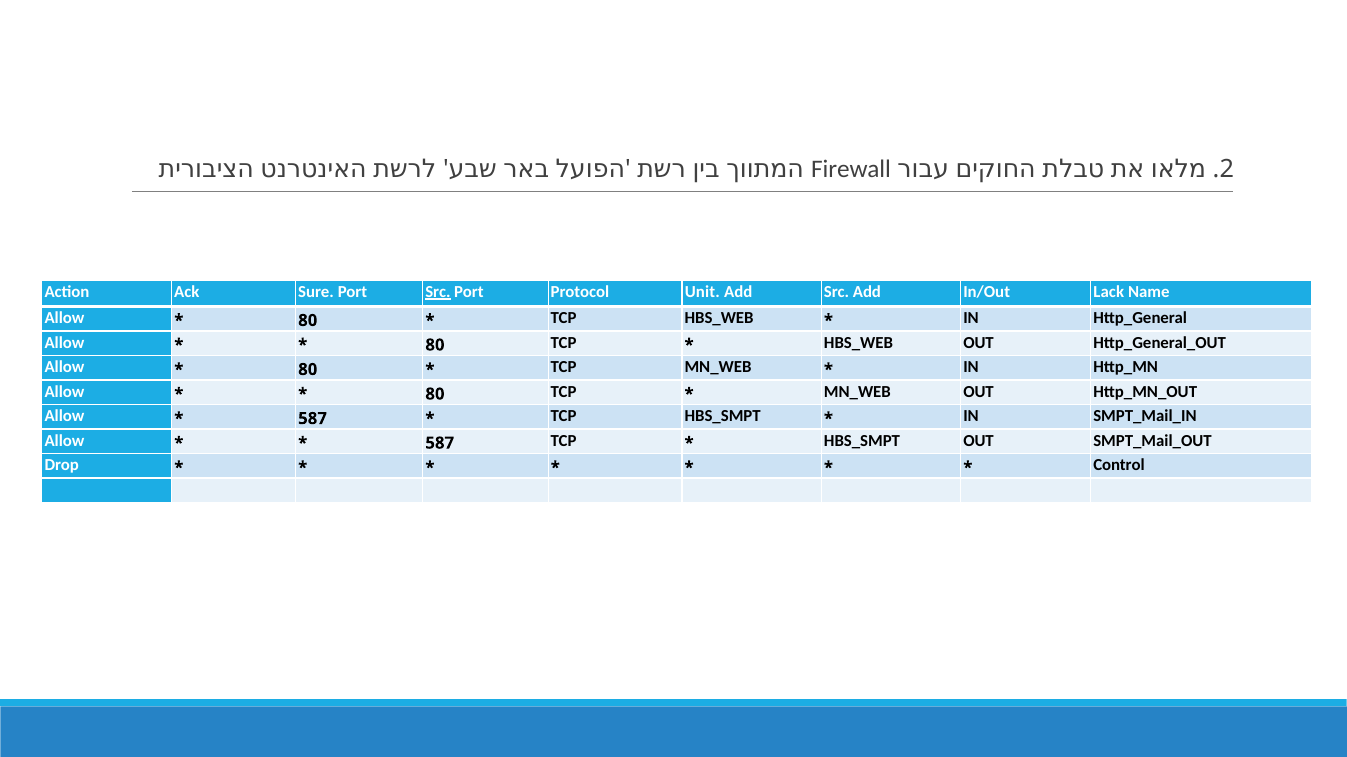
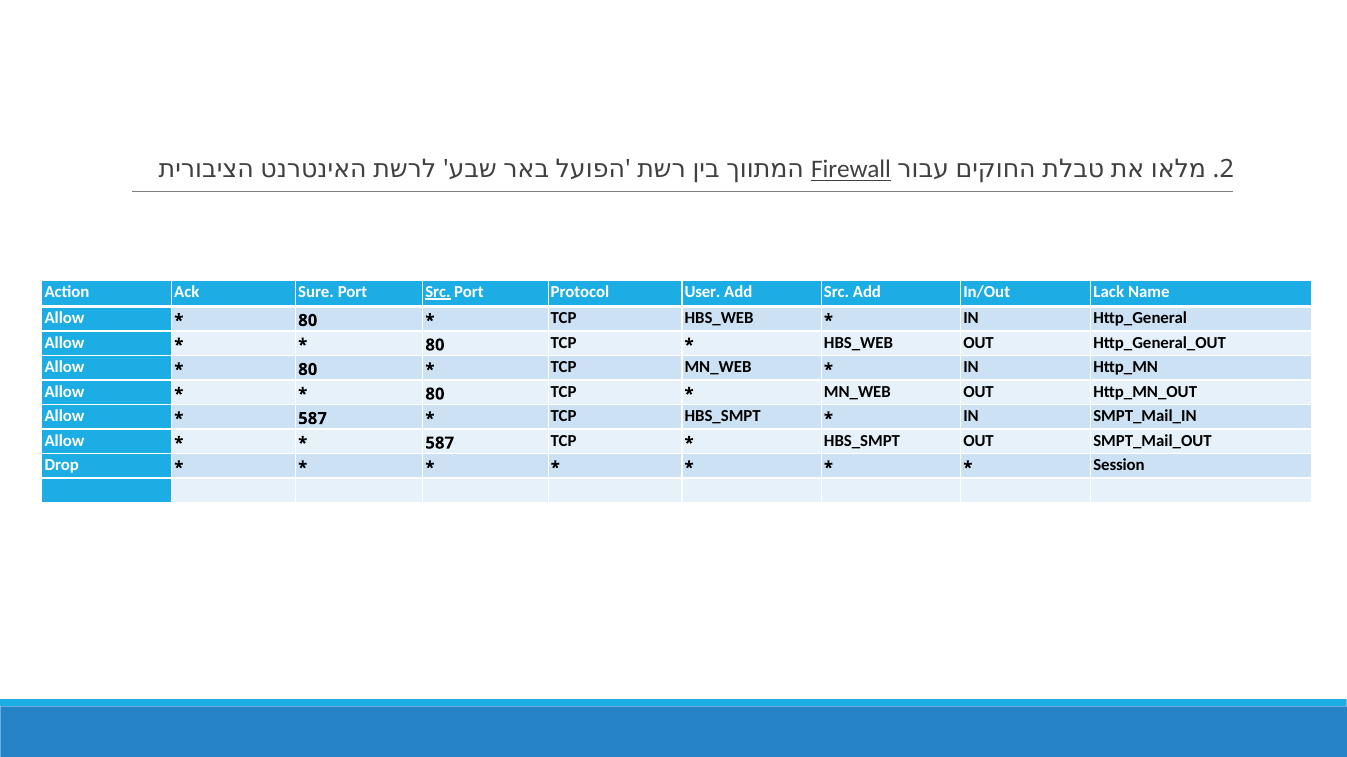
Firewall underline: none -> present
Unit: Unit -> User
Control: Control -> Session
